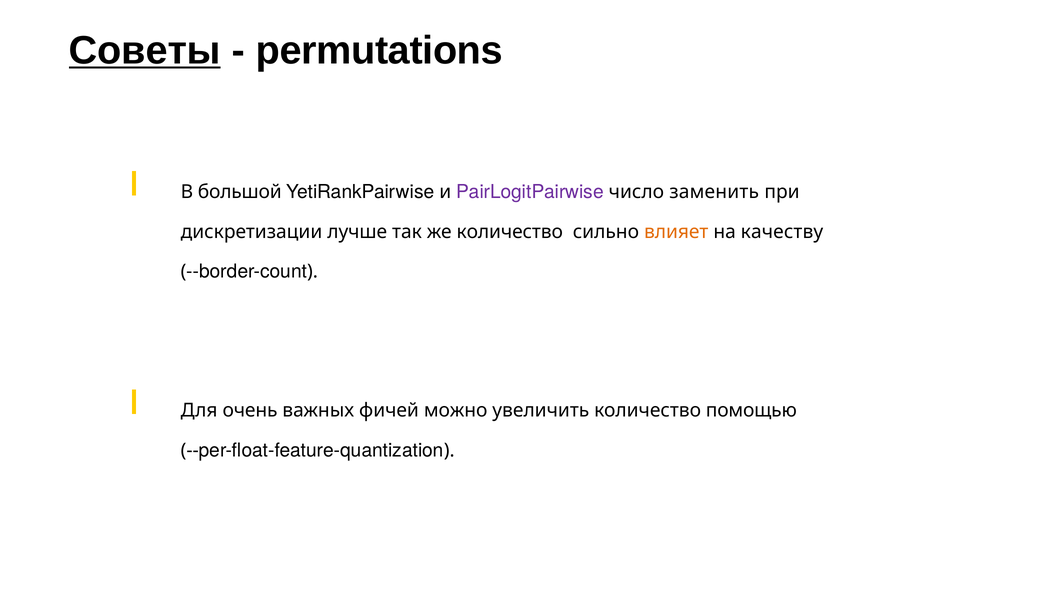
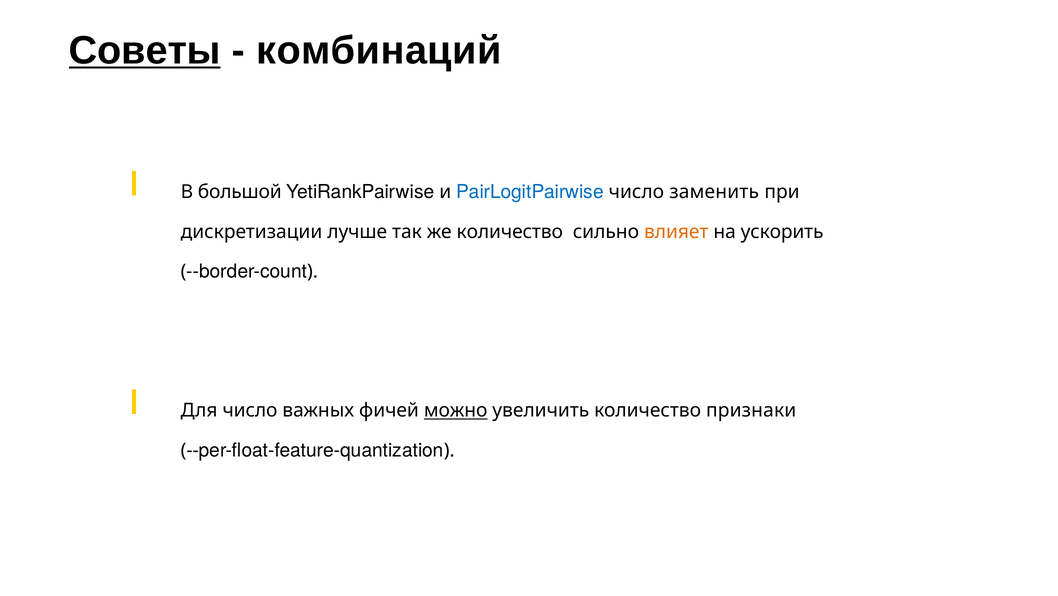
permutations: permutations -> комбинаций
PairLogitPairwise colour: purple -> blue
качеству: качеству -> ускорить
Для очень: очень -> число
можно underline: none -> present
помощью: помощью -> признаки
